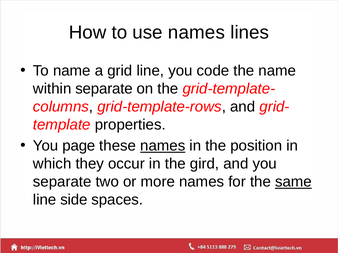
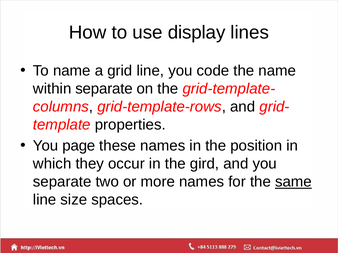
use names: names -> display
names at (163, 146) underline: present -> none
side: side -> size
